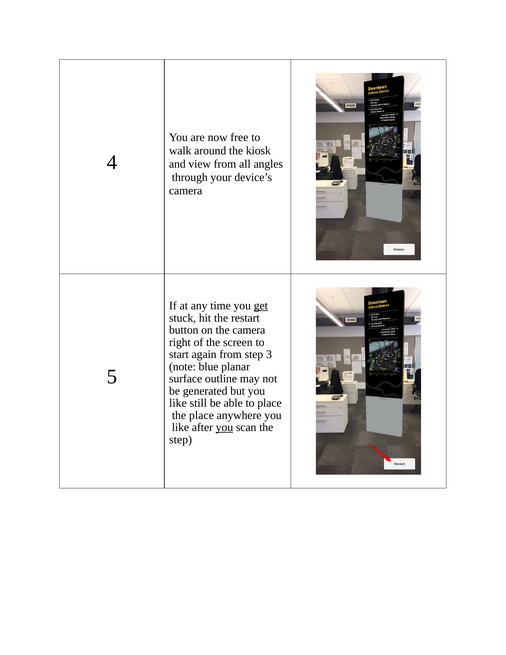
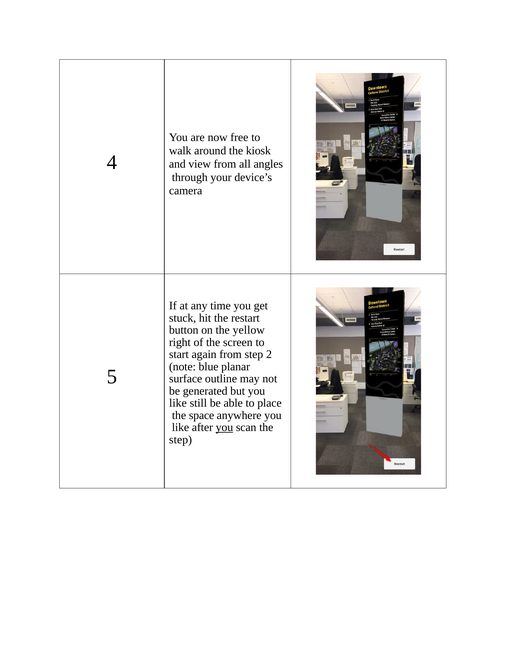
get underline: present -> none
the camera: camera -> yellow
3: 3 -> 2
the place: place -> space
